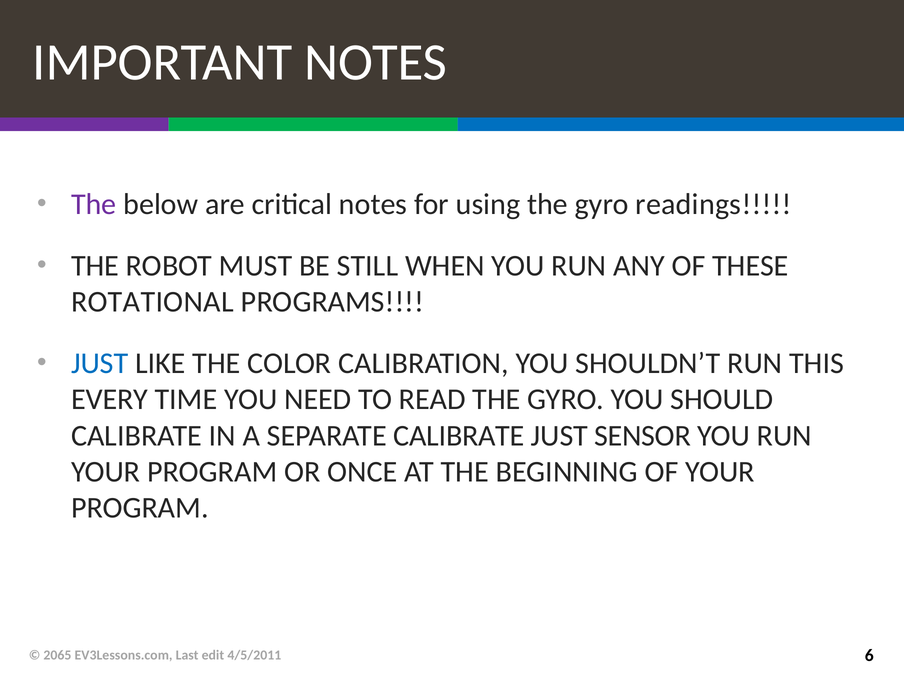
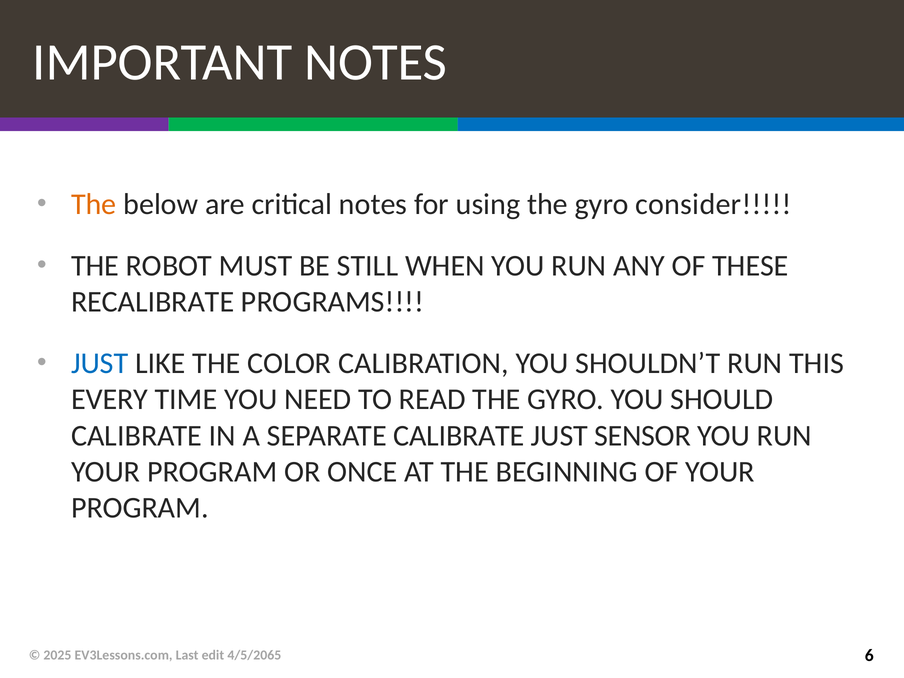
The at (94, 205) colour: purple -> orange
readings: readings -> consider
ROTATIONAL: ROTATIONAL -> RECALIBRATE
2065: 2065 -> 2025
4/5/2011: 4/5/2011 -> 4/5/2065
